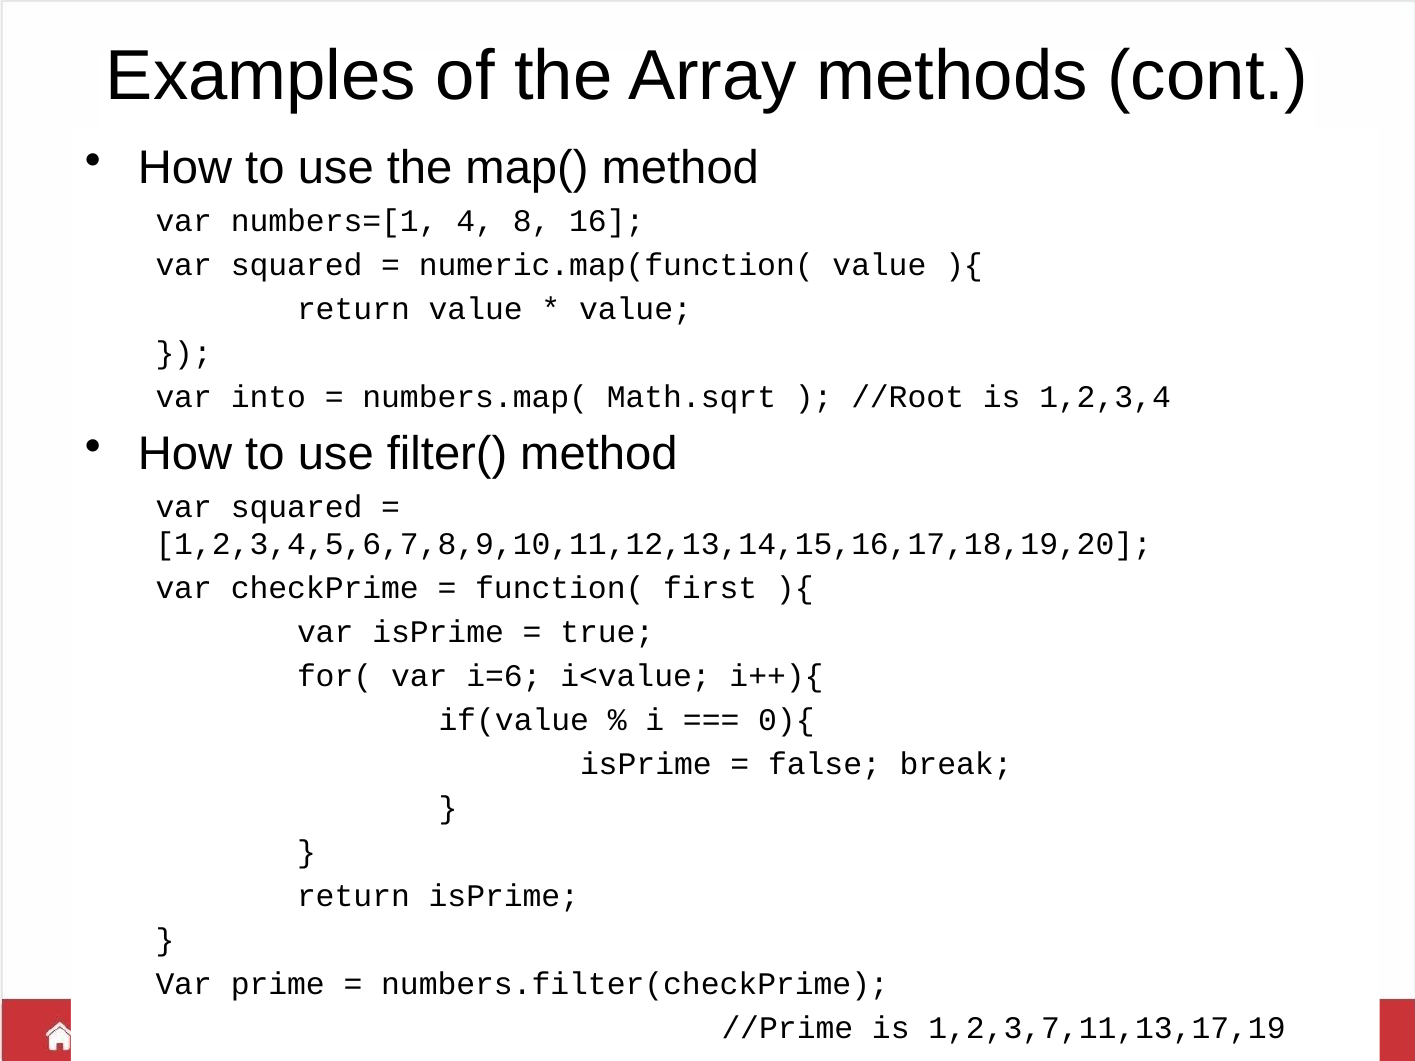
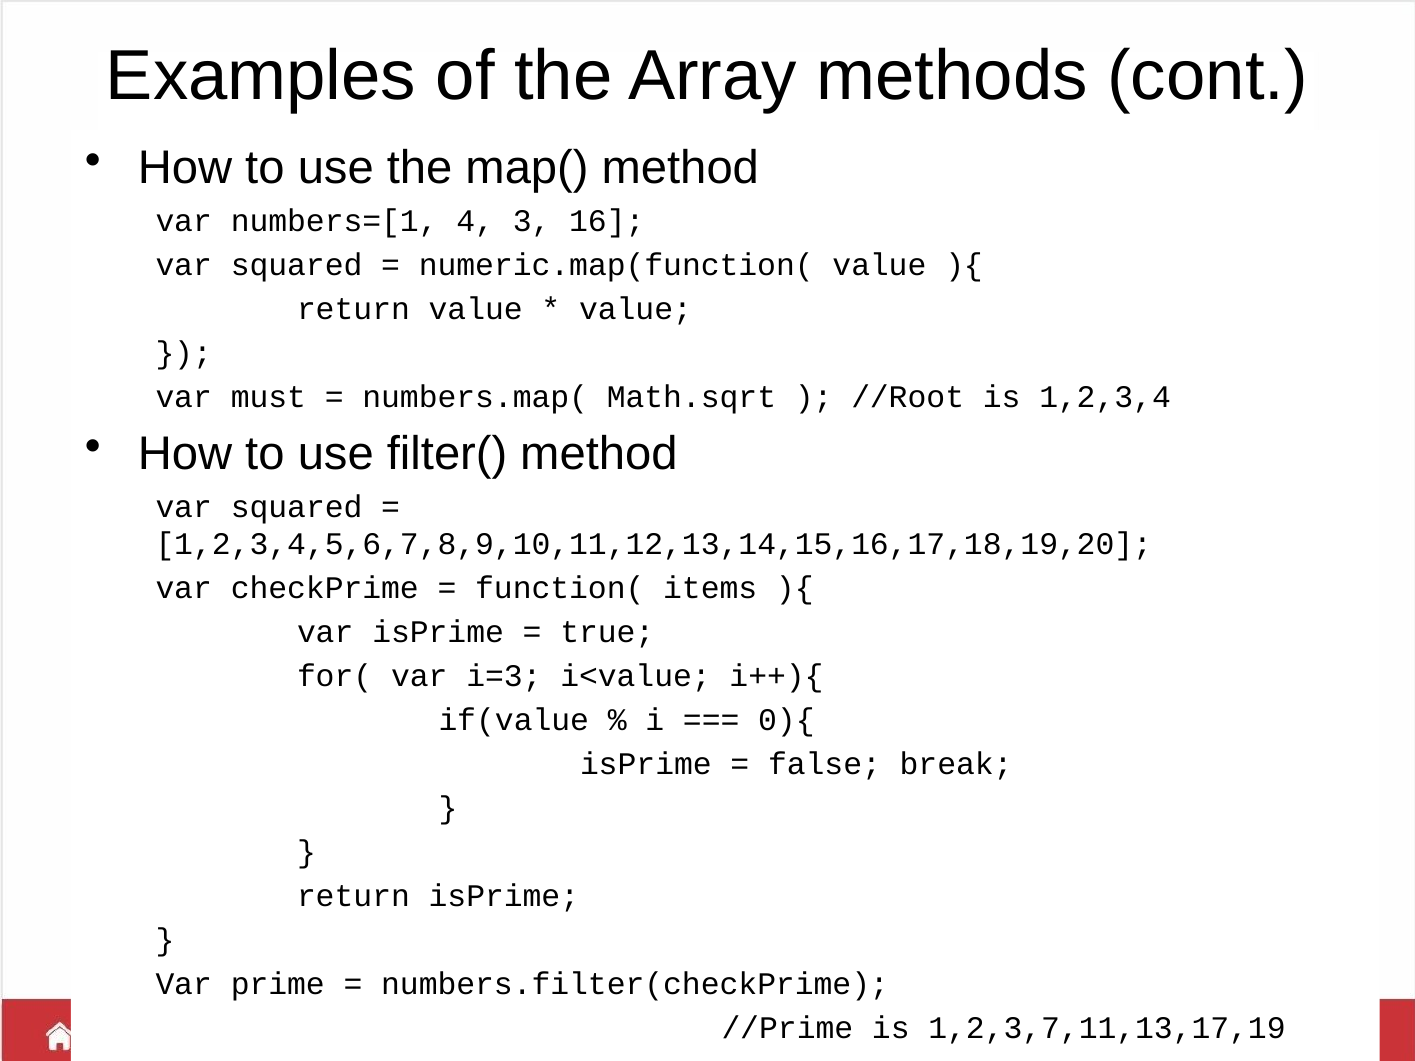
8: 8 -> 3
into: into -> must
first: first -> items
i=6: i=6 -> i=3
